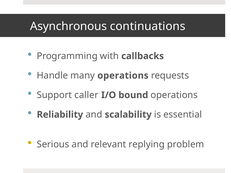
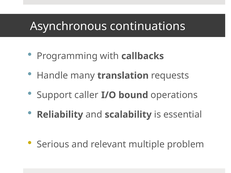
many operations: operations -> translation
replying: replying -> multiple
